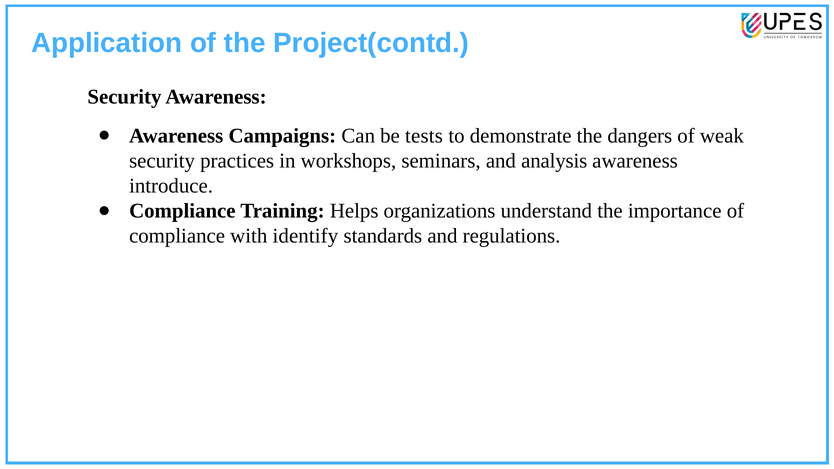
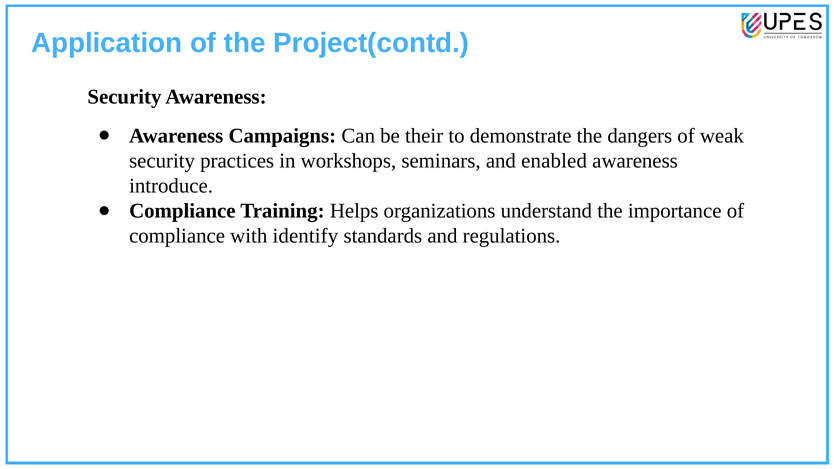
tests: tests -> their
analysis: analysis -> enabled
